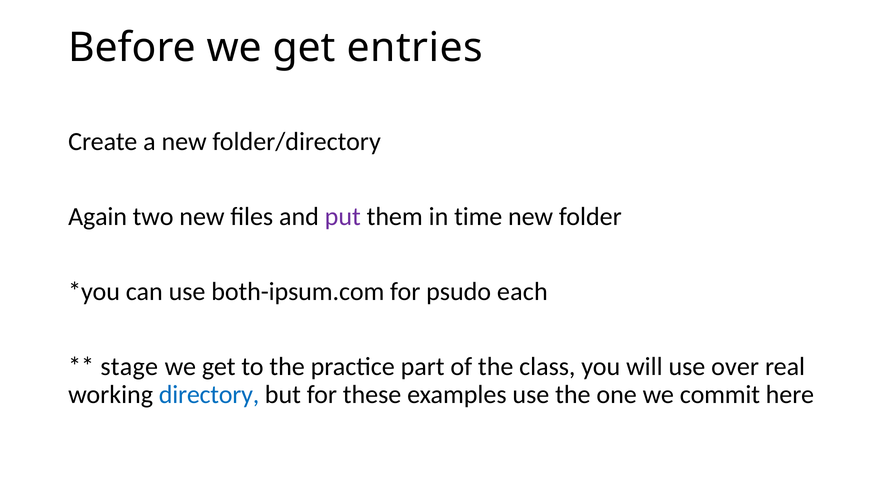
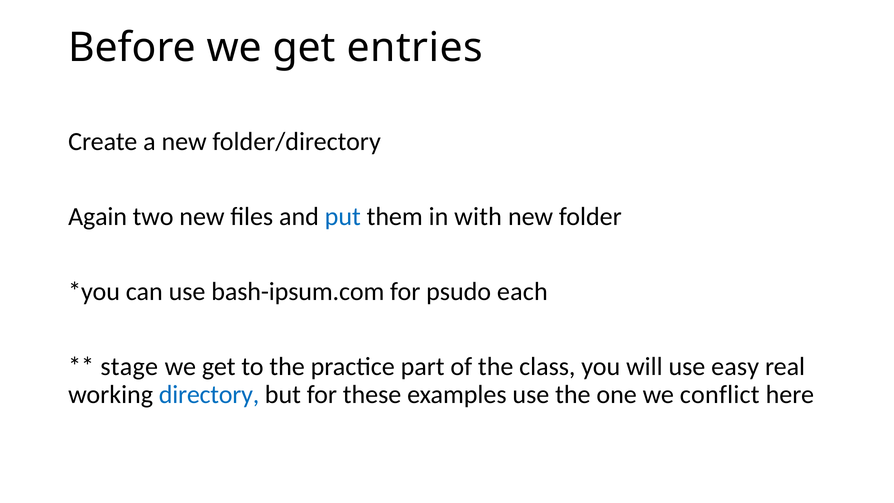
put colour: purple -> blue
time: time -> with
both-ipsum.com: both-ipsum.com -> bash-ipsum.com
over: over -> easy
commit: commit -> conflict
